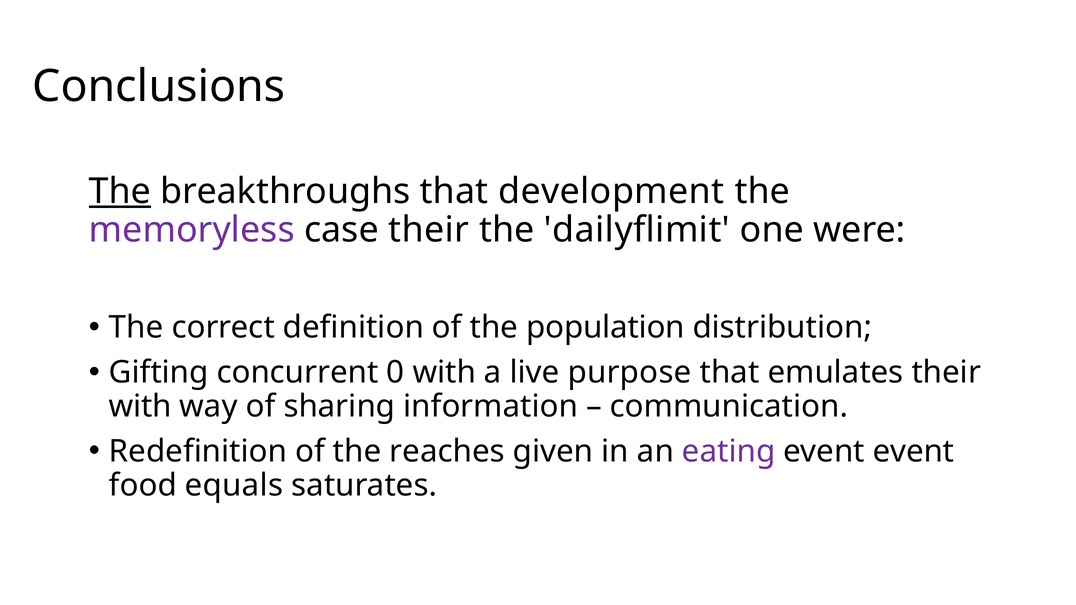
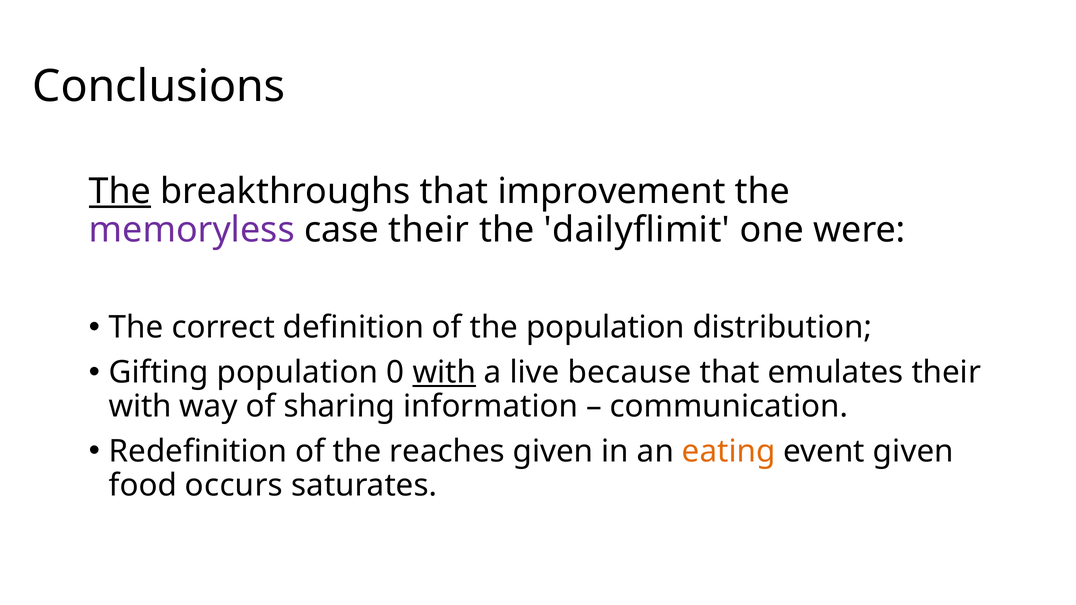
development: development -> improvement
Gifting concurrent: concurrent -> population
with at (444, 373) underline: none -> present
purpose: purpose -> because
eating colour: purple -> orange
event event: event -> given
equals: equals -> occurs
